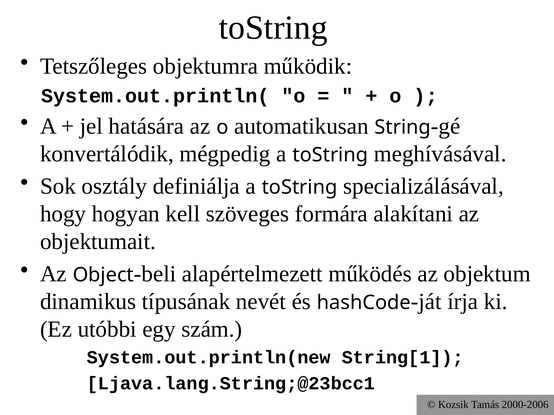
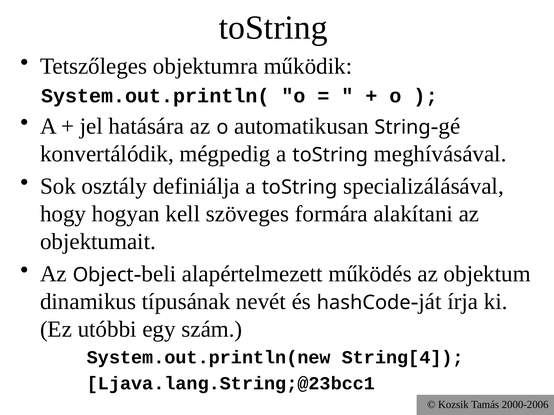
String[1: String[1 -> String[4
